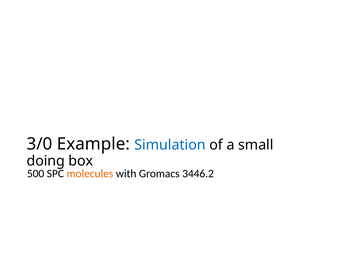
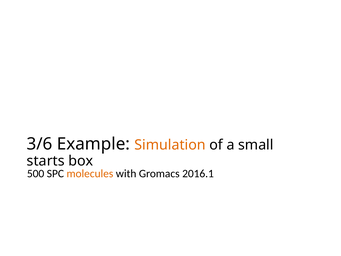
3/0: 3/0 -> 3/6
Simulation colour: blue -> orange
doing: doing -> starts
3446.2: 3446.2 -> 2016.1
